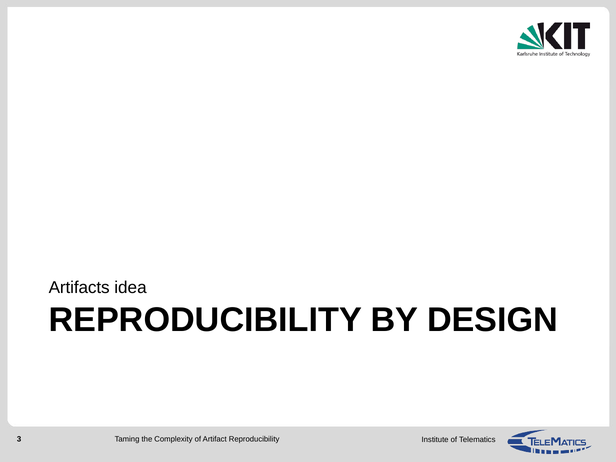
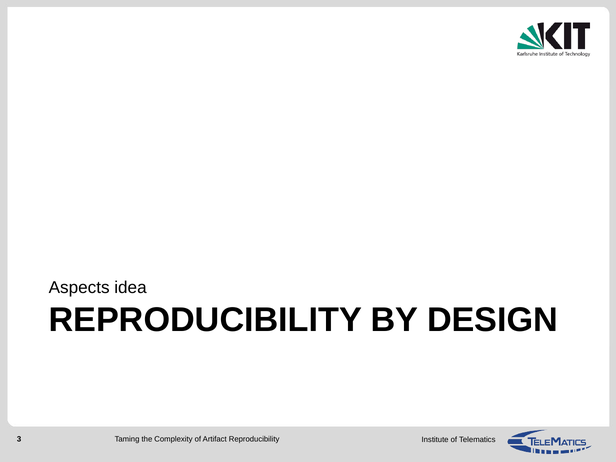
Artifacts: Artifacts -> Aspects
